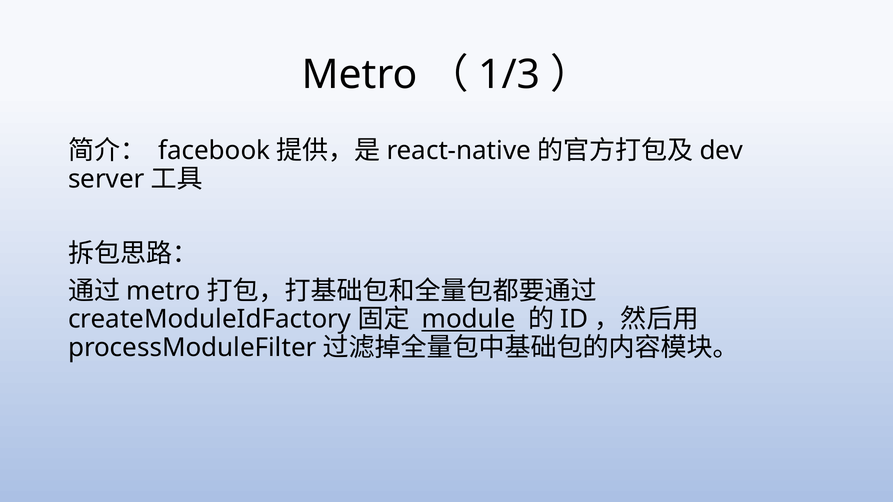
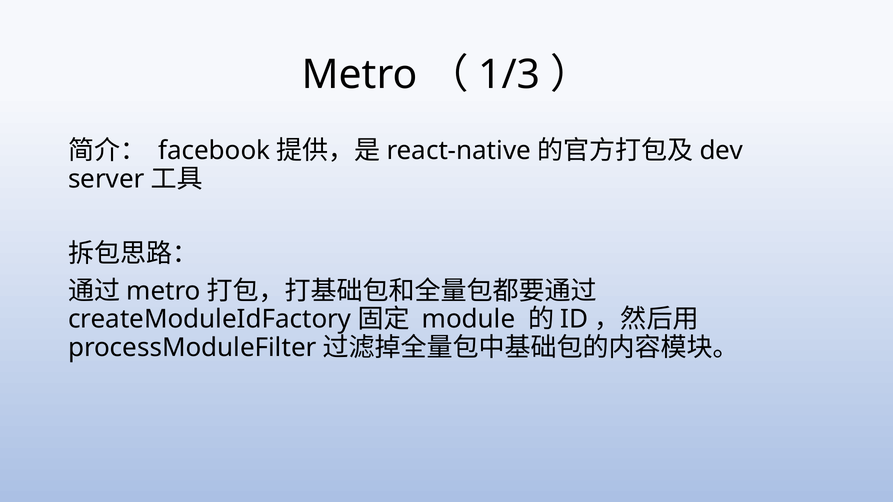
module underline: present -> none
